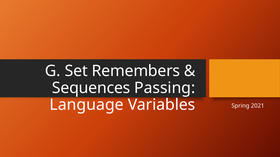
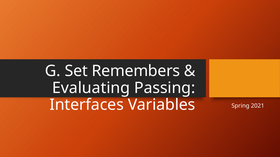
Sequences: Sequences -> Evaluating
Language: Language -> Interfaces
